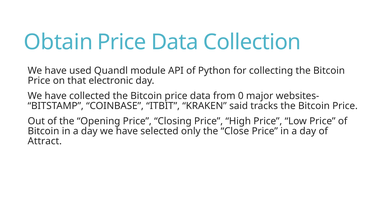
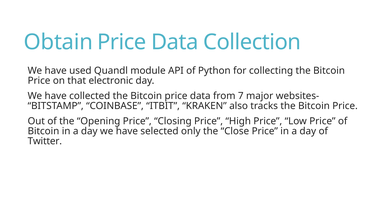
0: 0 -> 7
said: said -> also
Attract: Attract -> Twitter
